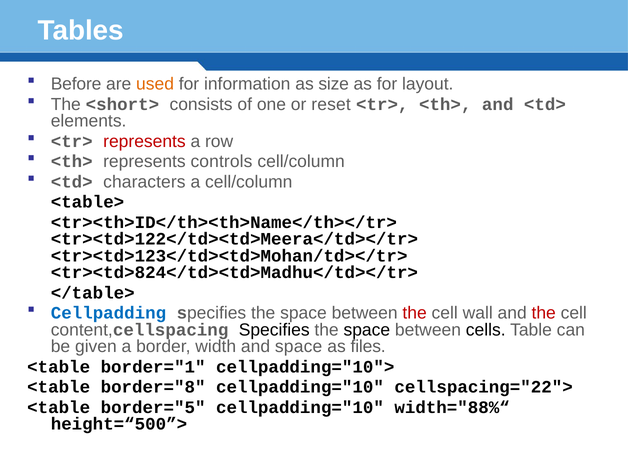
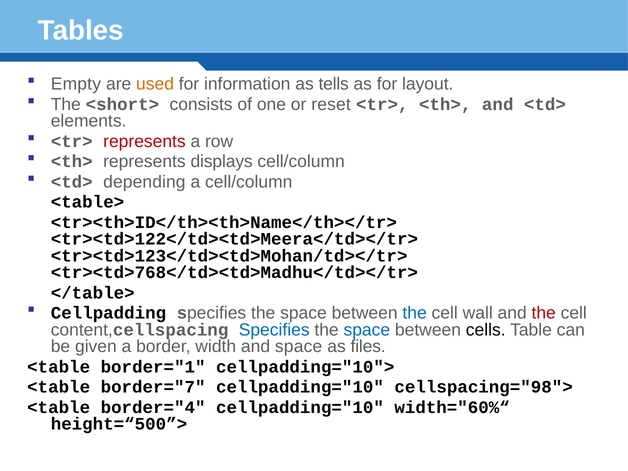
Before: Before -> Empty
size: size -> tells
controls: controls -> displays
characters: characters -> depending
<tr><td>824</td><td>Madhu</td></tr>: <tr><td>824</td><td>Madhu</td></tr> -> <tr><td>768</td><td>Madhu</td></tr>
Cellpadding colour: blue -> black
the at (415, 313) colour: red -> blue
Specifies at (274, 330) colour: black -> blue
space at (367, 330) colour: black -> blue
border="8: border="8 -> border="7
cellspacing="22">: cellspacing="22"> -> cellspacing="98">
border="5: border="5 -> border="4
width="88%“: width="88%“ -> width="60%“
